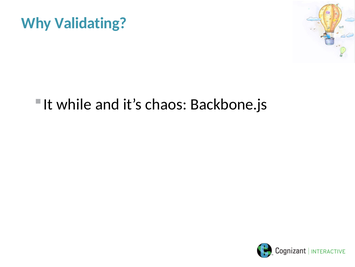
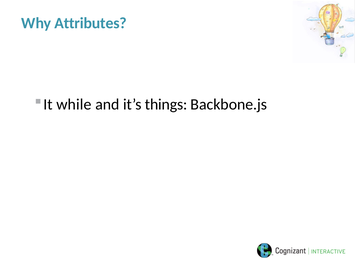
Validating: Validating -> Attributes
chaos: chaos -> things
